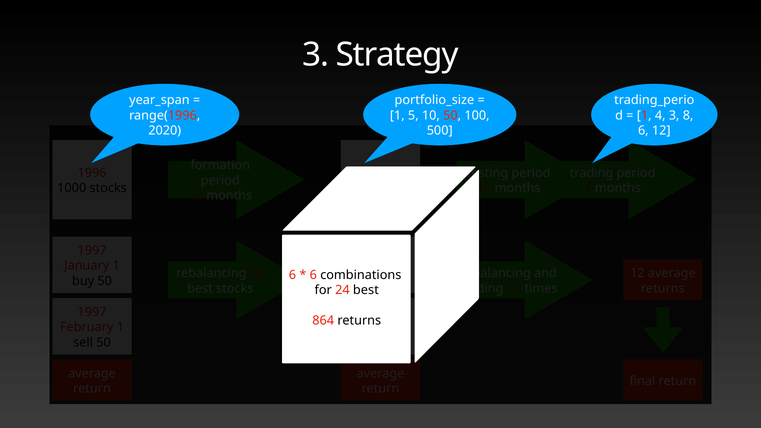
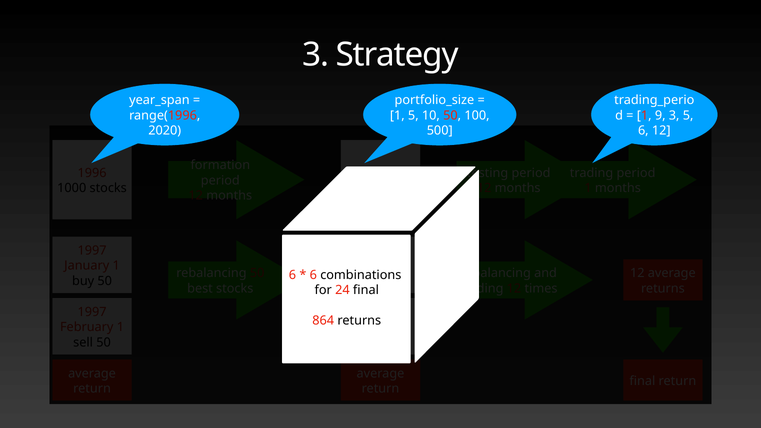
4: 4 -> 9
3 8: 8 -> 5
24 best: best -> final
